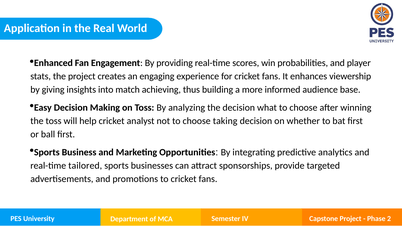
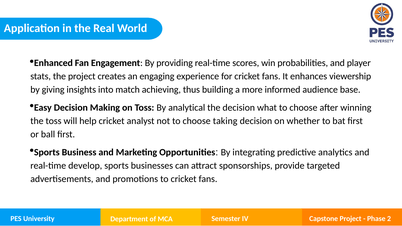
analyzing: analyzing -> analytical
tailored: tailored -> develop
